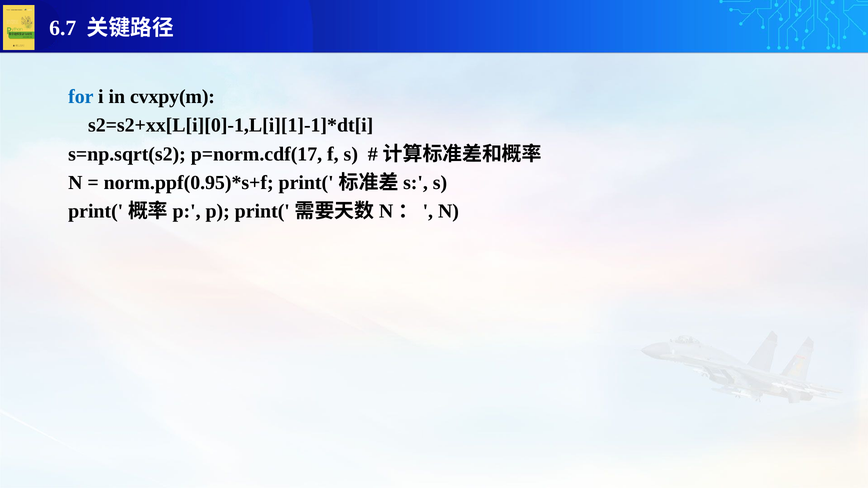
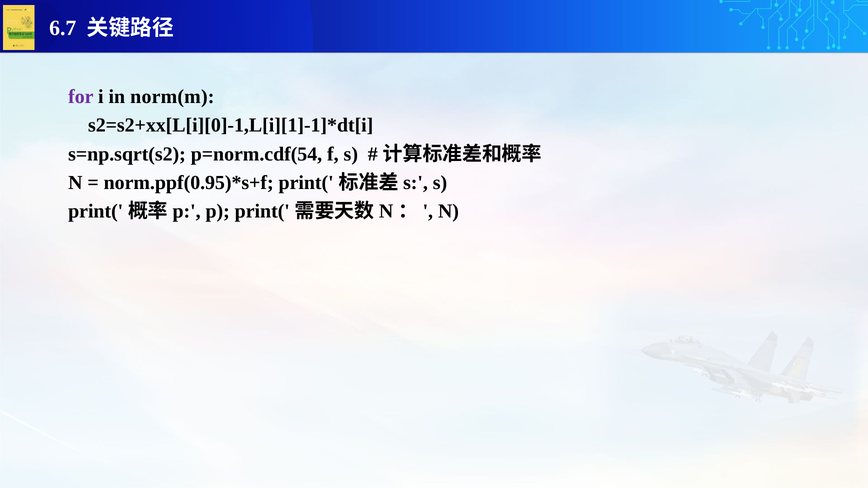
for colour: blue -> purple
cvxpy(m: cvxpy(m -> norm(m
p=norm.cdf(17: p=norm.cdf(17 -> p=norm.cdf(54
